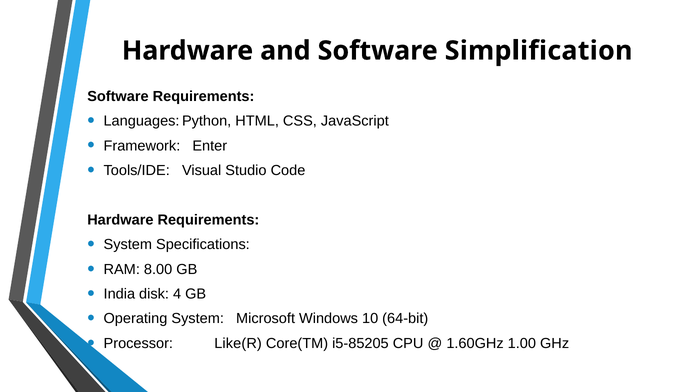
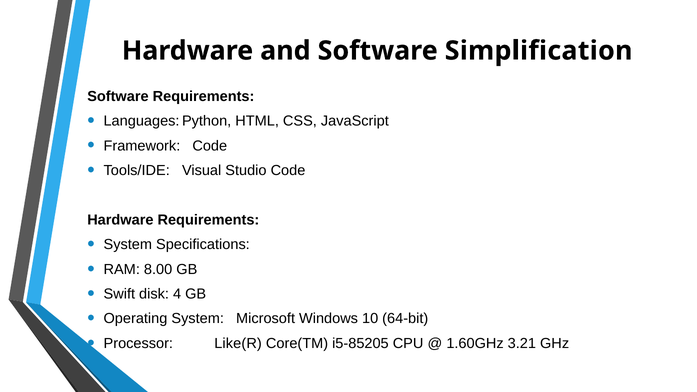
Framework Enter: Enter -> Code
India: India -> Swift
1.00: 1.00 -> 3.21
